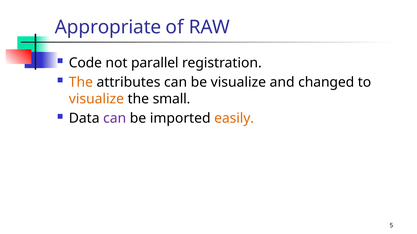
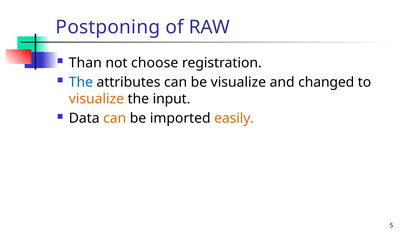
Appropriate: Appropriate -> Postponing
Code: Code -> Than
parallel: parallel -> choose
The at (81, 82) colour: orange -> blue
small: small -> input
can at (115, 119) colour: purple -> orange
